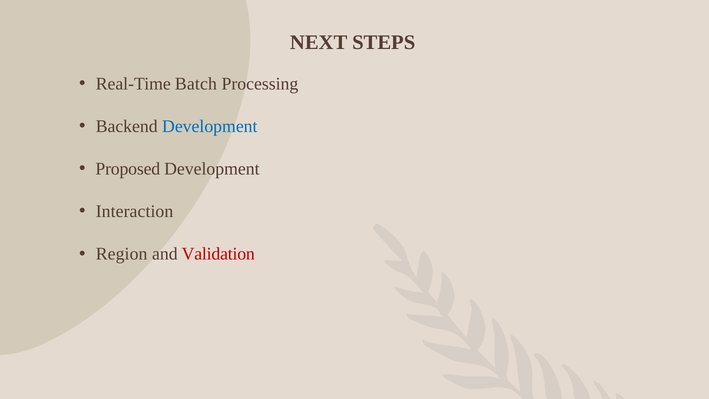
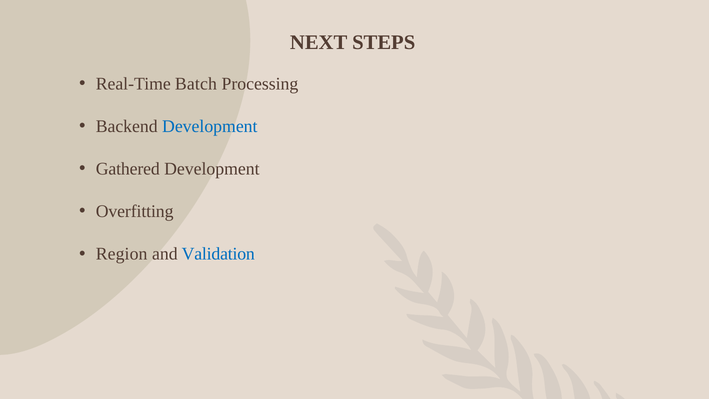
Proposed: Proposed -> Gathered
Interaction: Interaction -> Overfitting
Validation colour: red -> blue
